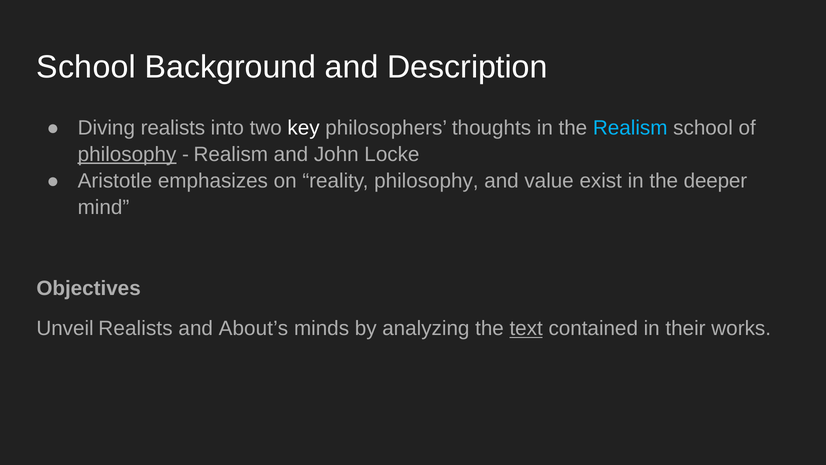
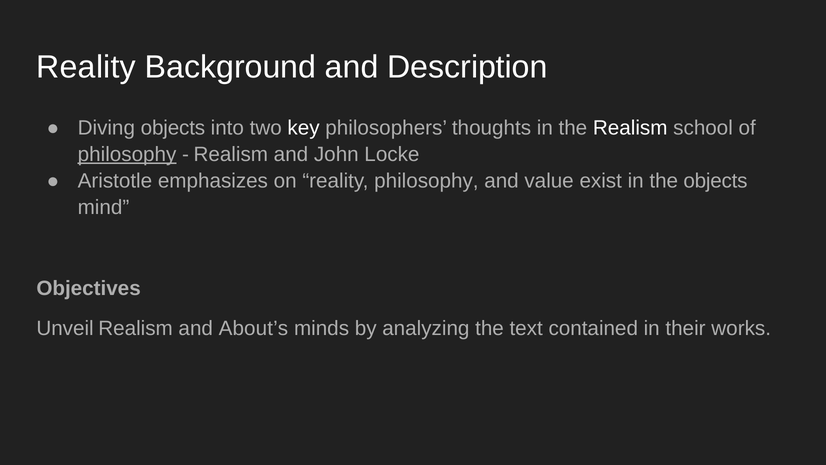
School at (86, 67): School -> Reality
Diving realists: realists -> objects
Realism at (630, 128) colour: light blue -> white
the deeper: deeper -> objects
Unveil Realists: Realists -> Realism
text underline: present -> none
